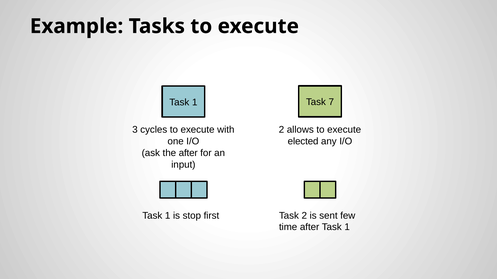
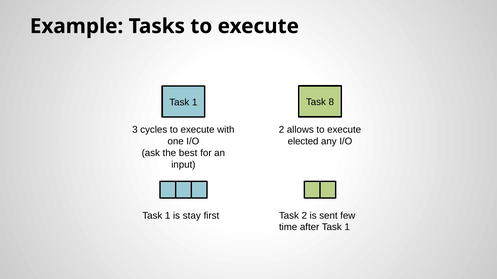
7: 7 -> 8
the after: after -> best
stop: stop -> stay
